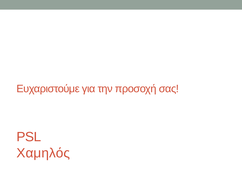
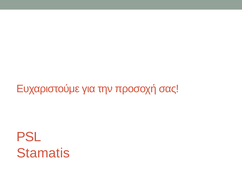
Χαμηλός: Χαμηλός -> Stamatis
